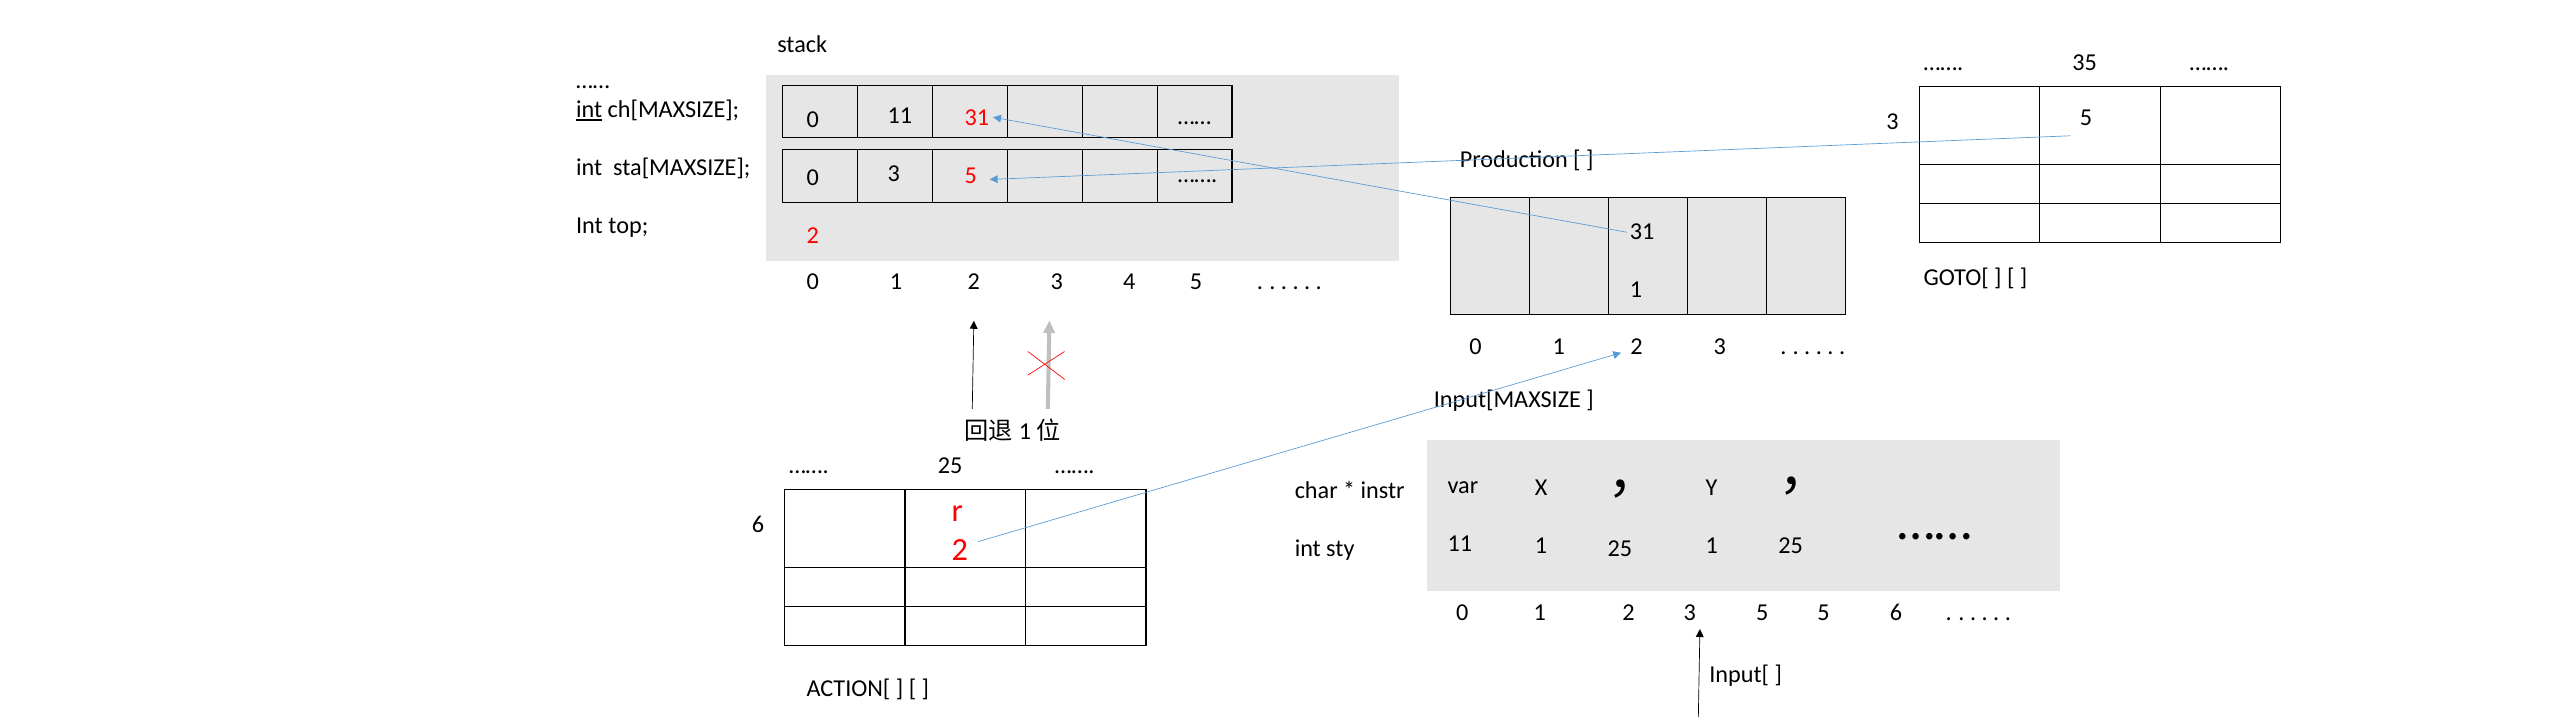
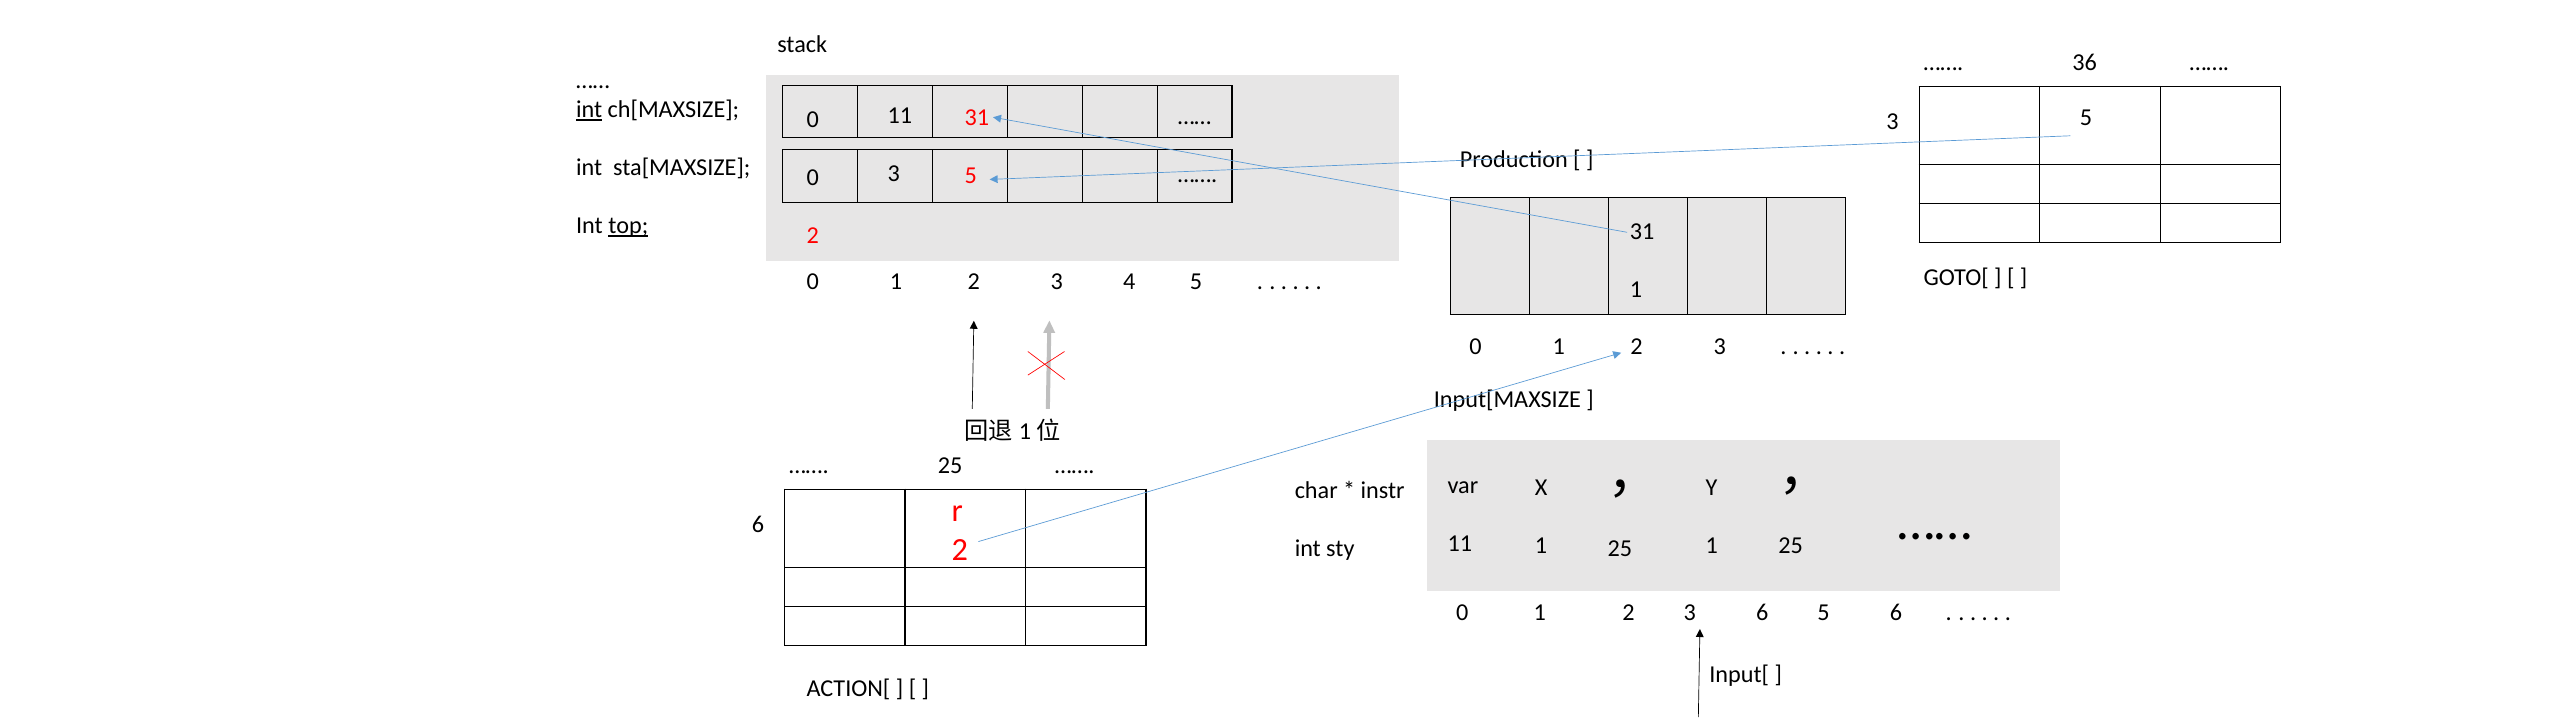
35: 35 -> 36
top underline: none -> present
3 5: 5 -> 6
